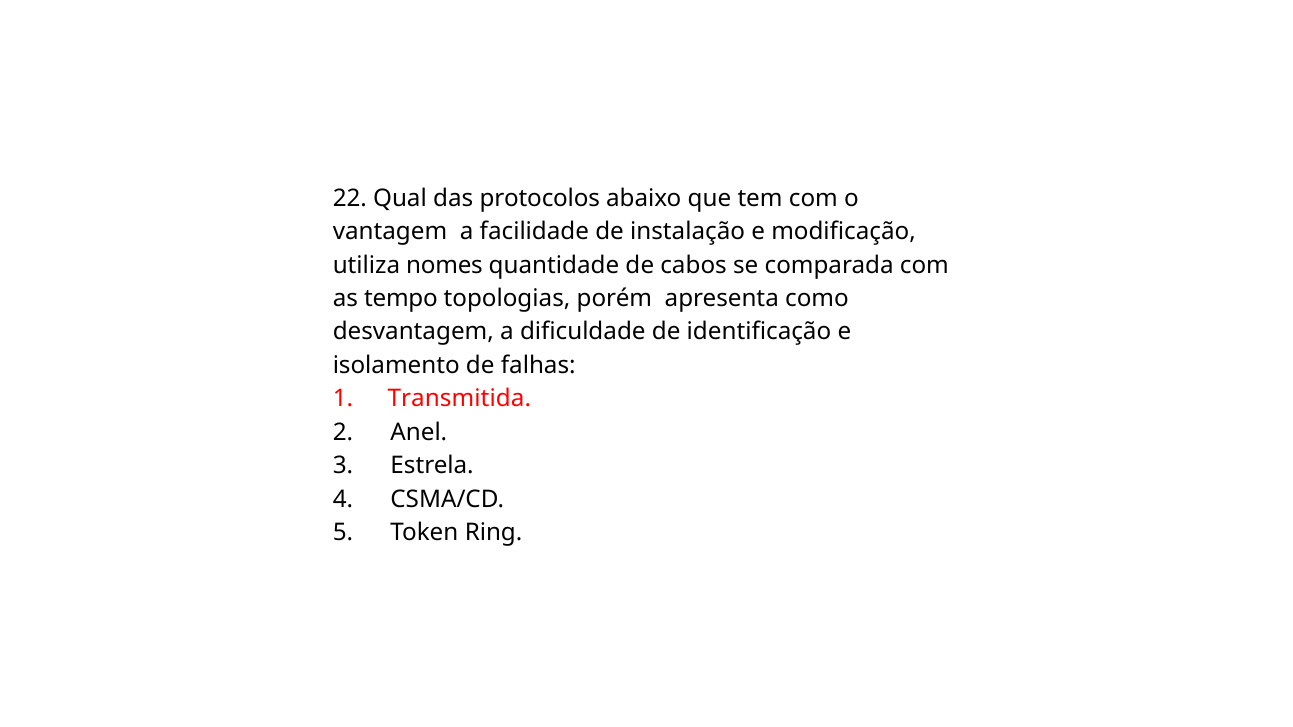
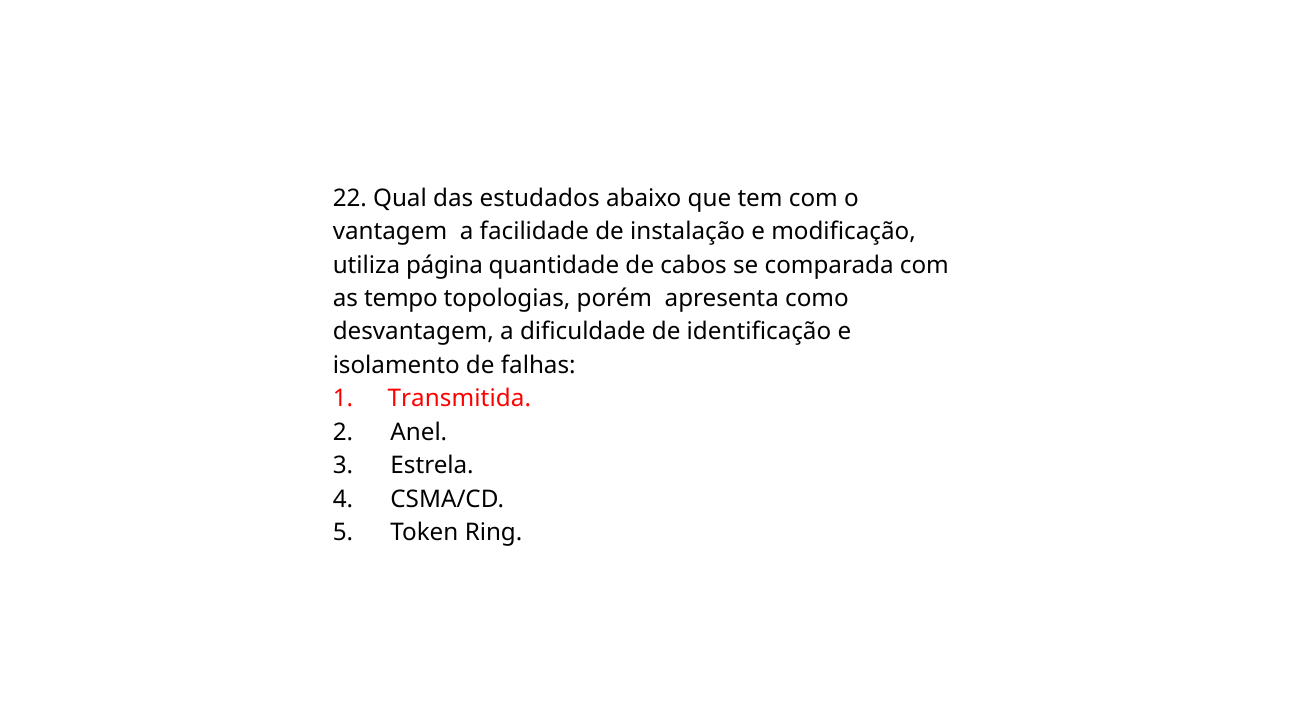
protocolos: protocolos -> estudados
nomes: nomes -> página
